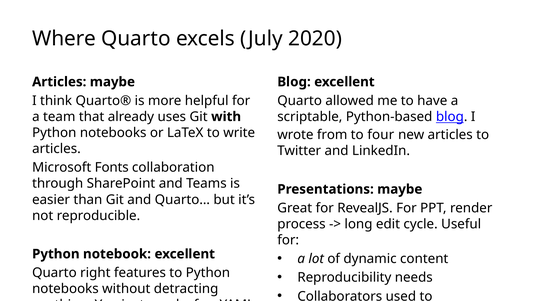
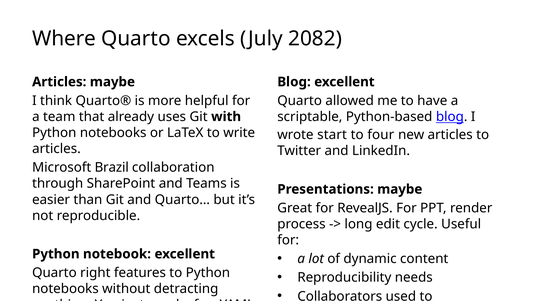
2020: 2020 -> 2082
from: from -> start
Fonts: Fonts -> Brazil
